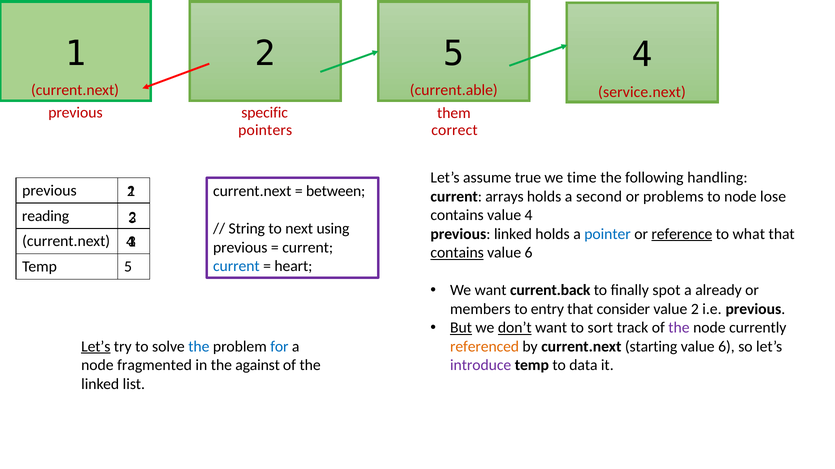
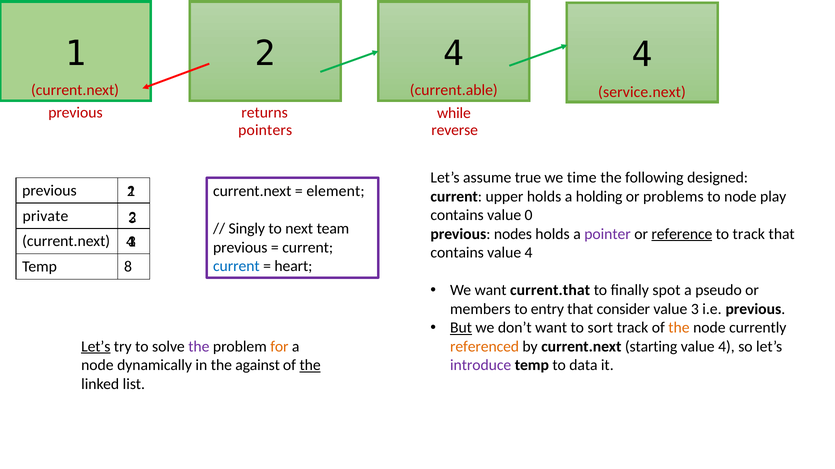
2 5: 5 -> 4
specific: specific -> returns
them: them -> while
correct: correct -> reverse
handling: handling -> designed
between: between -> element
arrays: arrays -> upper
second: second -> holding
lose: lose -> play
value 4: 4 -> 0
reading: reading -> private
String: String -> Singly
using: using -> team
previous linked: linked -> nodes
pointer colour: blue -> purple
to what: what -> track
contains at (457, 253) underline: present -> none
6 at (529, 253): 6 -> 4
Temp 5: 5 -> 8
current.back: current.back -> current.that
already: already -> pseudo
value 2: 2 -> 3
don’t underline: present -> none
the at (679, 328) colour: purple -> orange
the at (199, 347) colour: blue -> purple
for colour: blue -> orange
6 at (726, 347): 6 -> 4
fragmented: fragmented -> dynamically
the at (310, 366) underline: none -> present
